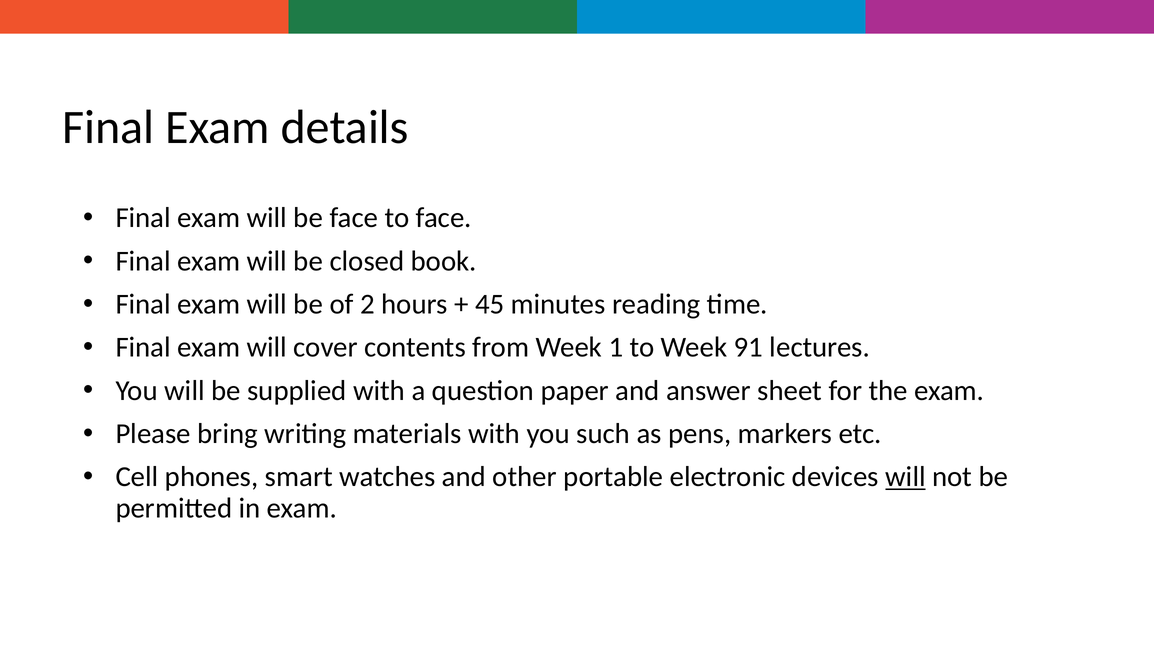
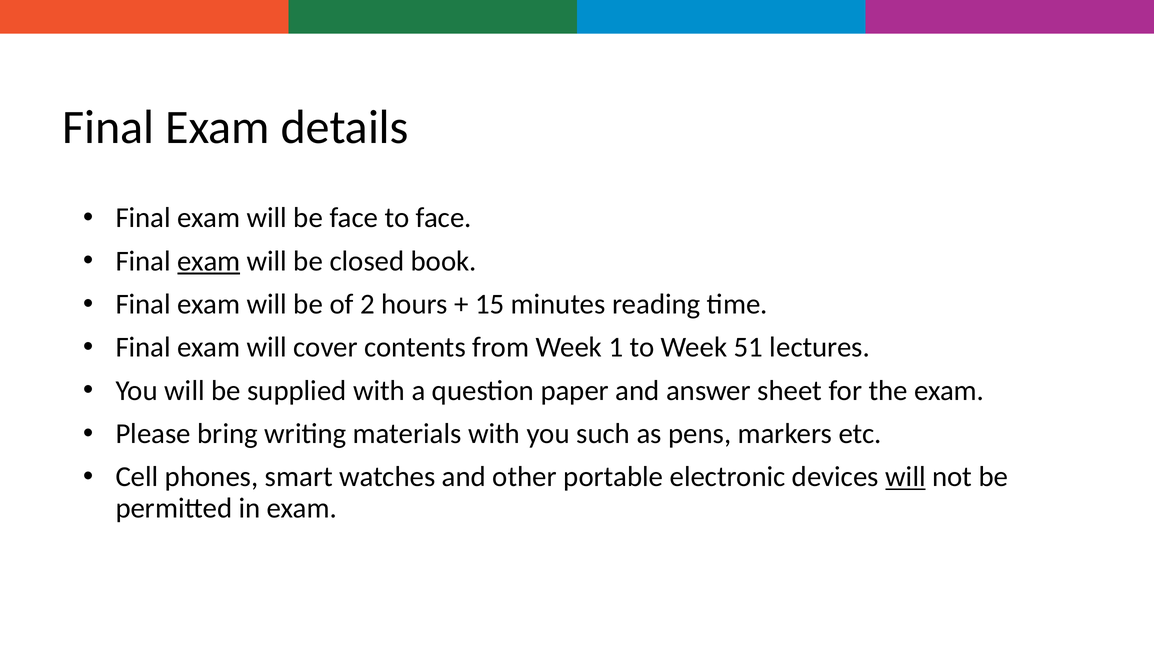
exam at (209, 261) underline: none -> present
45: 45 -> 15
91: 91 -> 51
